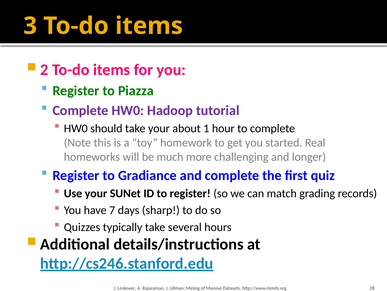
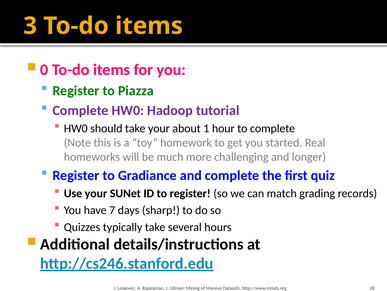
2: 2 -> 0
